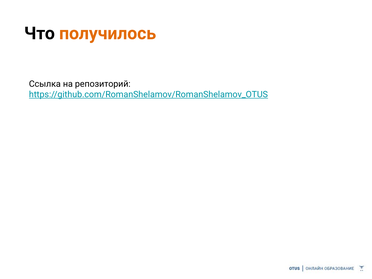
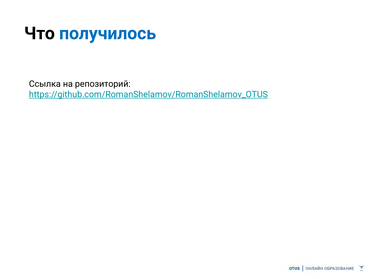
получилось colour: orange -> blue
